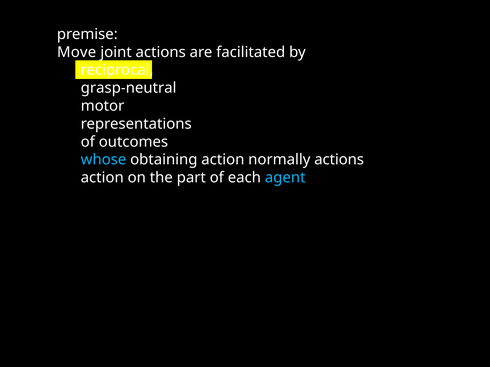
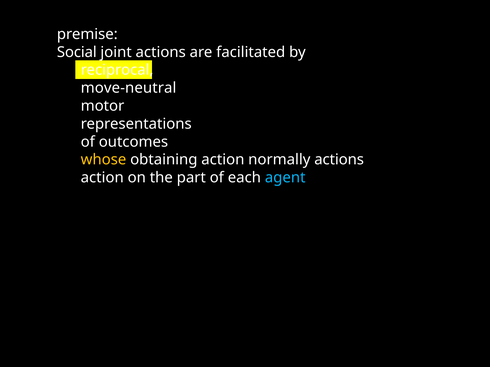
Move: Move -> Social
grasp-neutral: grasp-neutral -> move-neutral
whose colour: light blue -> yellow
